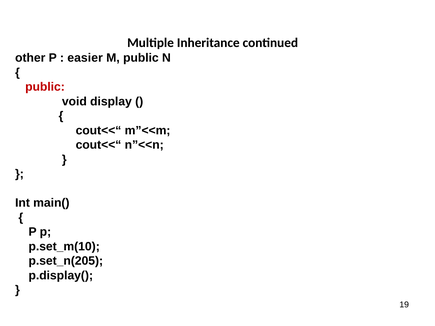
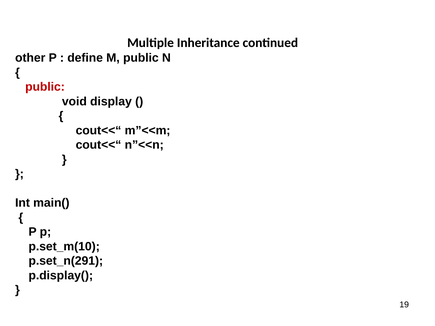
easier: easier -> define
p.set_n(205: p.set_n(205 -> p.set_n(291
